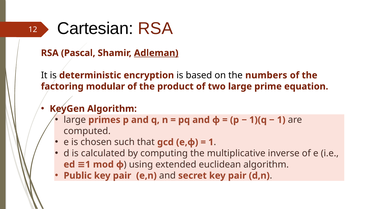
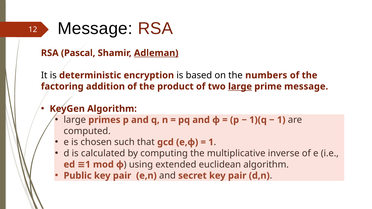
12 Cartesian: Cartesian -> Message
modular: modular -> addition
large at (240, 87) underline: none -> present
prime equation: equation -> message
